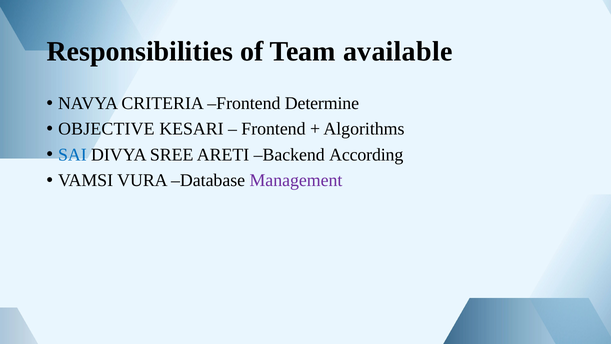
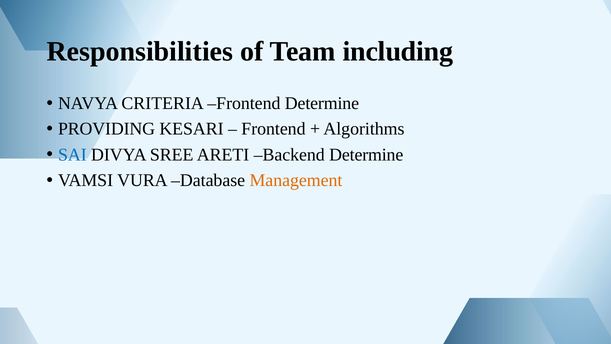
available: available -> including
OBJECTIVE: OBJECTIVE -> PROVIDING
Backend According: According -> Determine
Management colour: purple -> orange
